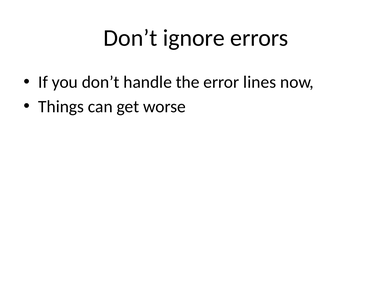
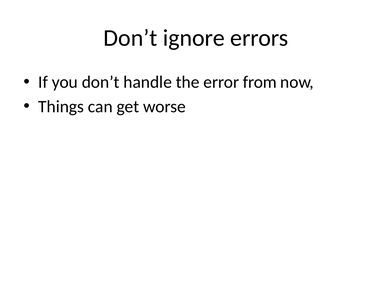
lines: lines -> from
